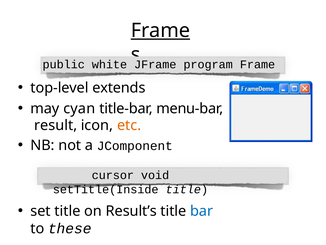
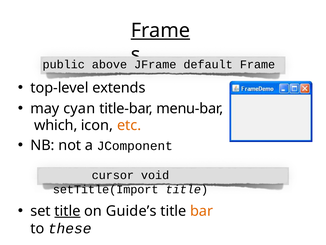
white: white -> above
program: program -> default
result: result -> which
setTitle(Inside: setTitle(Inside -> setTitle(Import
title at (67, 211) underline: none -> present
Result’s: Result’s -> Guide’s
bar colour: blue -> orange
